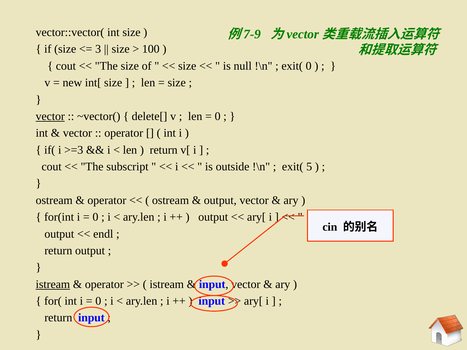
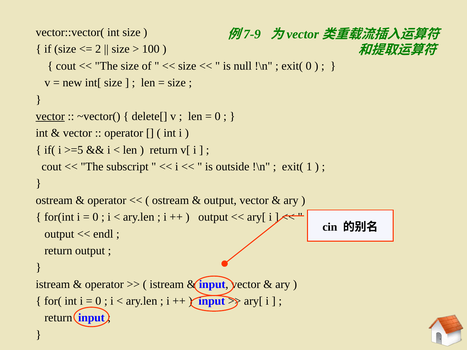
3: 3 -> 2
>=3: >=3 -> >=5
5: 5 -> 1
istream at (53, 284) underline: present -> none
